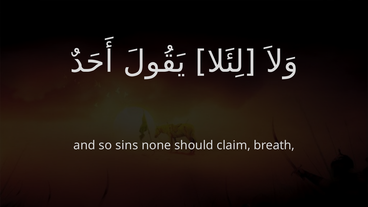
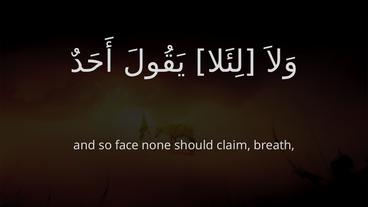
sins: sins -> face
